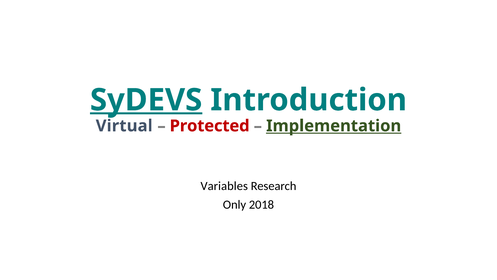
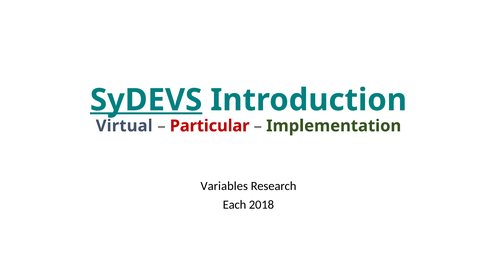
Protected: Protected -> Particular
Implementation underline: present -> none
Only: Only -> Each
